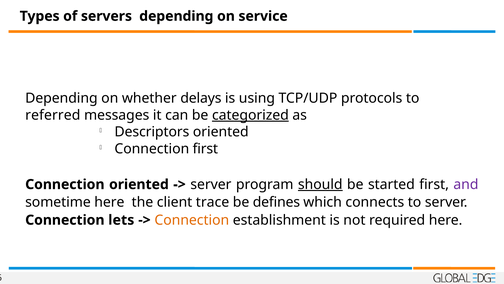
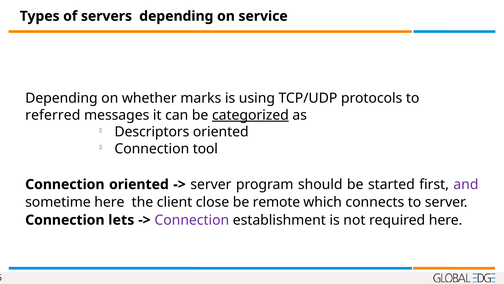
delays: delays -> marks
Connection first: first -> tool
should underline: present -> none
trace: trace -> close
defines: defines -> remote
Connection at (192, 220) colour: orange -> purple
